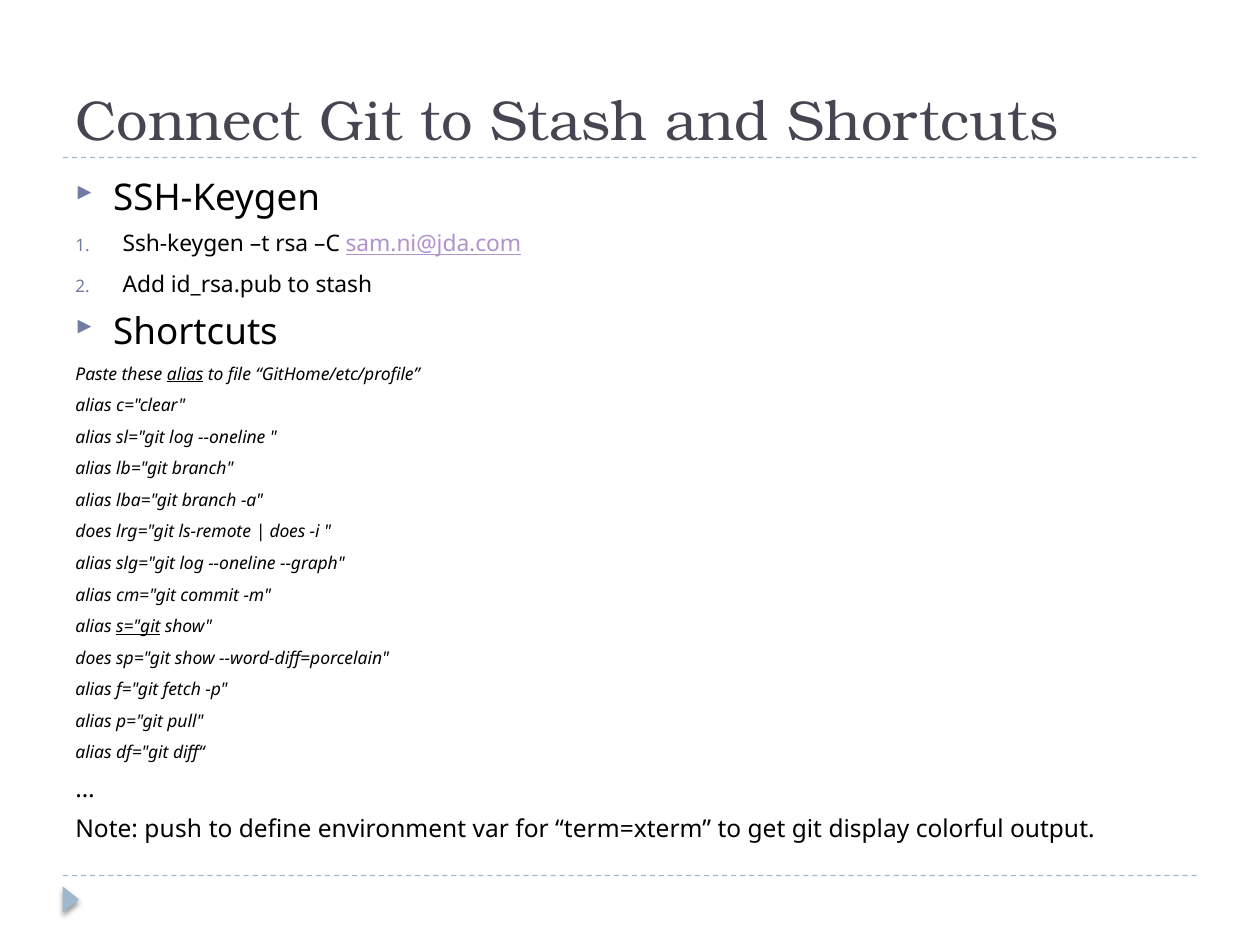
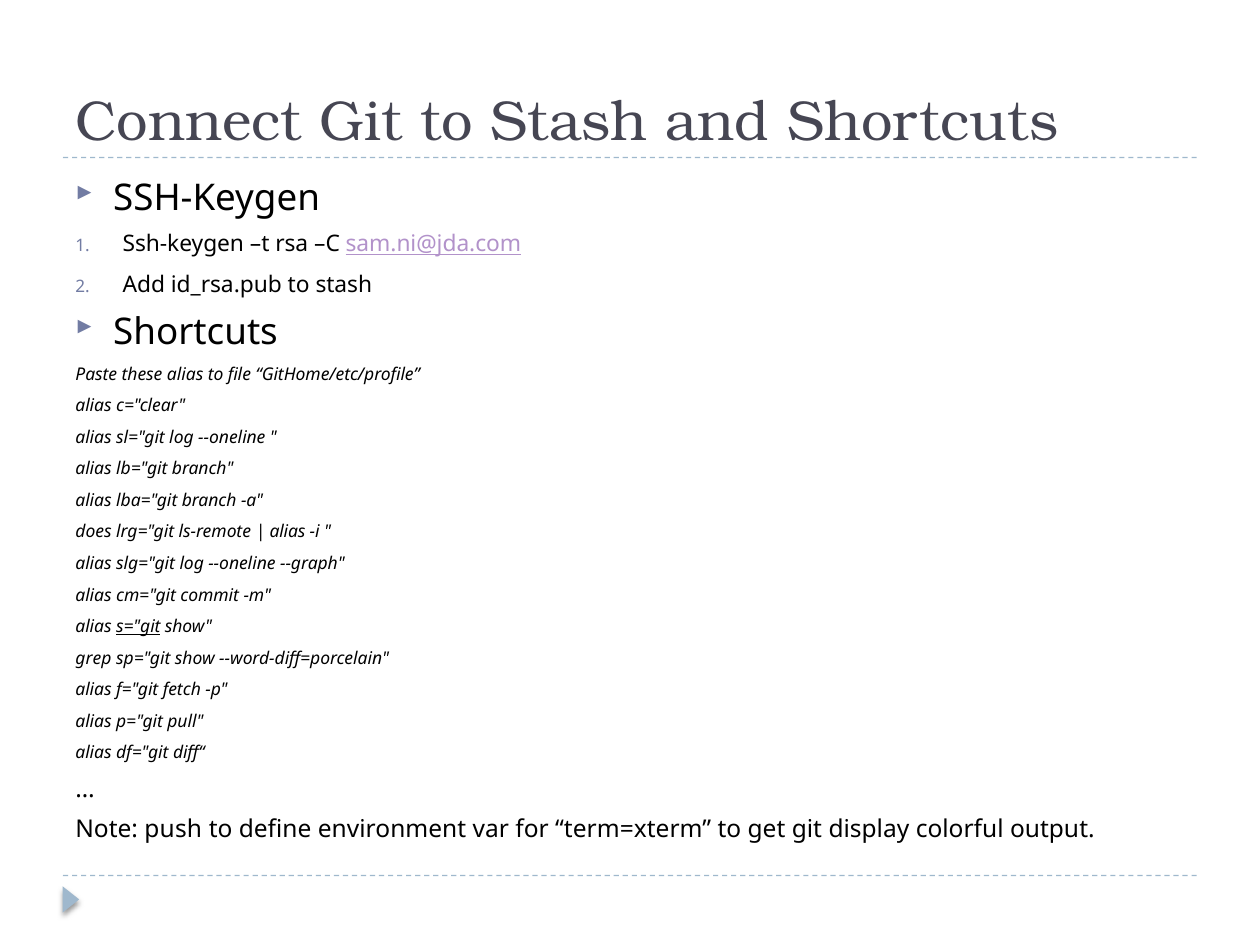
alias at (185, 374) underline: present -> none
does at (287, 532): does -> alias
does at (94, 658): does -> grep
